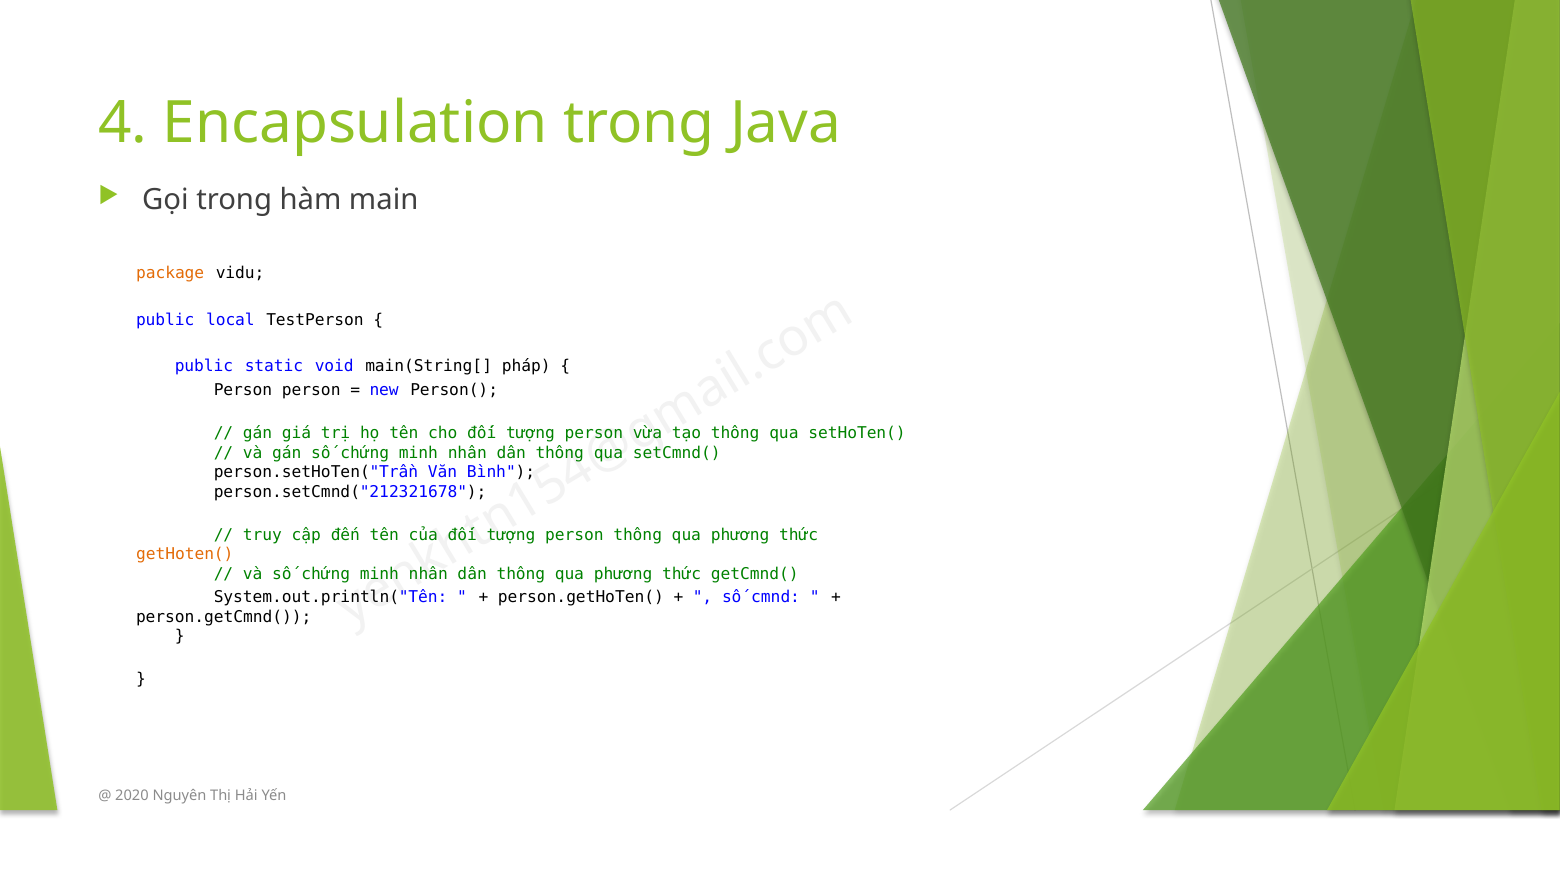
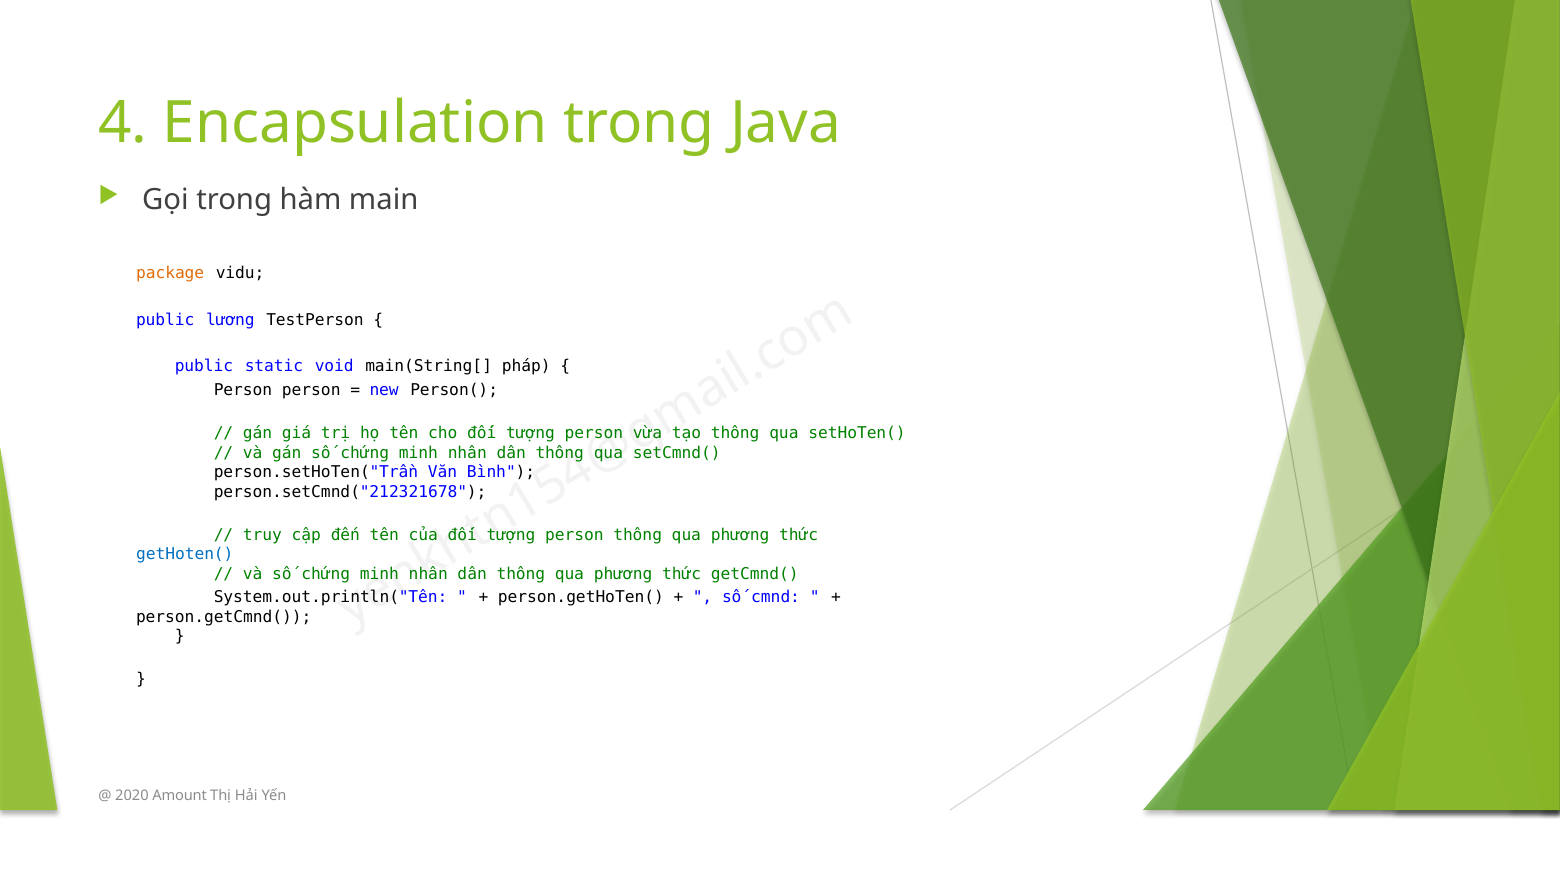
local: local -> lương
getHoten( colour: orange -> blue
Nguyên: Nguyên -> Amount
